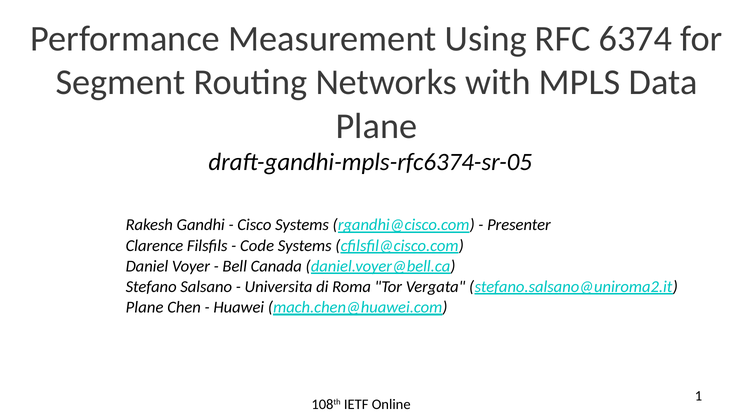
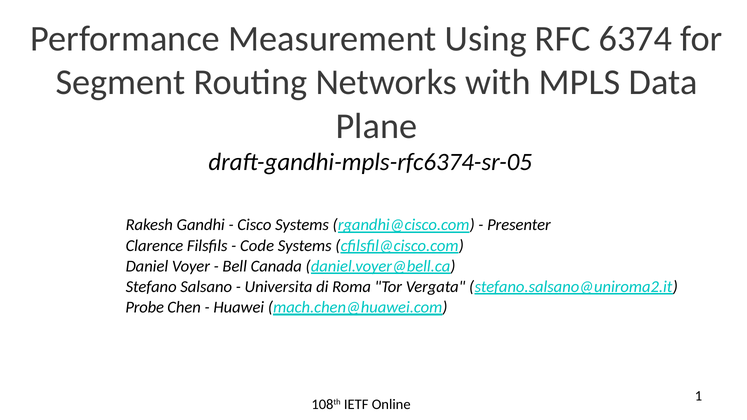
Plane at (145, 307): Plane -> Probe
